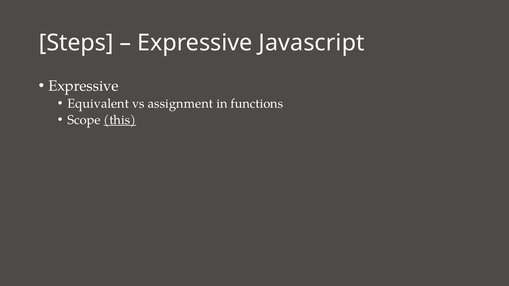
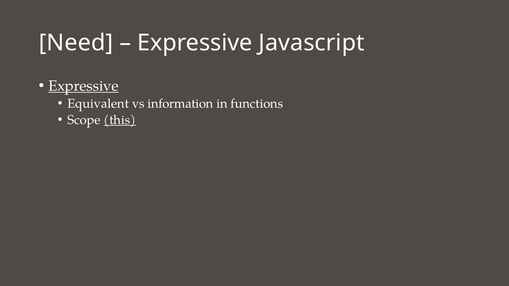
Steps: Steps -> Need
Expressive at (84, 86) underline: none -> present
assignment: assignment -> information
